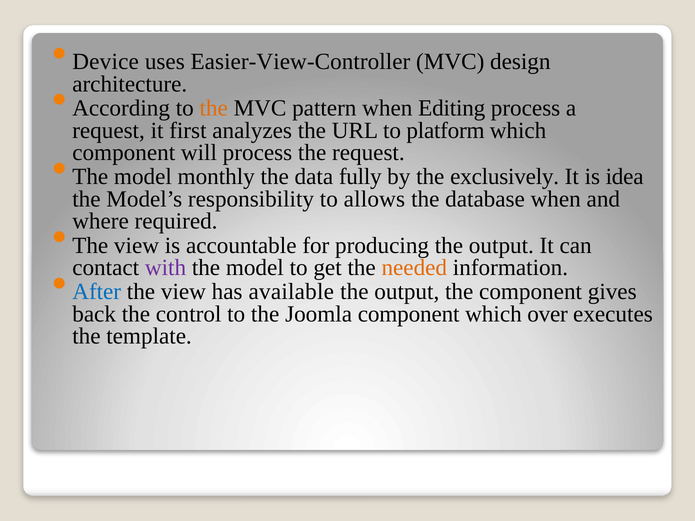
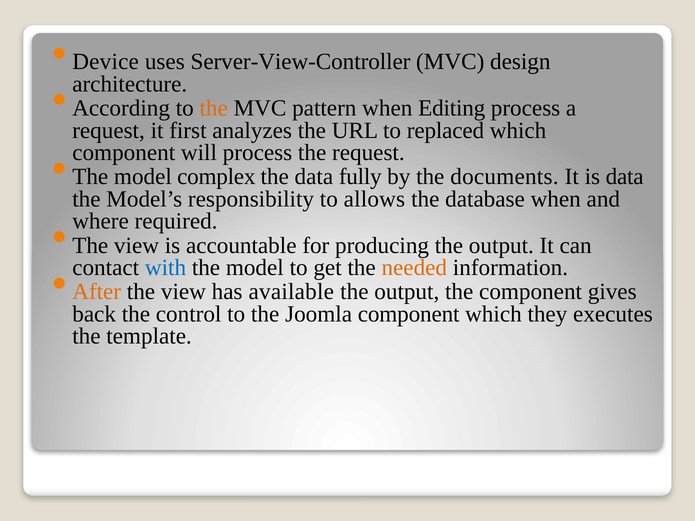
Easier-View-Controller: Easier-View-Controller -> Server-View-Controller
platform: platform -> replaced
monthly: monthly -> complex
exclusively: exclusively -> documents
is idea: idea -> data
with colour: purple -> blue
After colour: blue -> orange
over: over -> they
